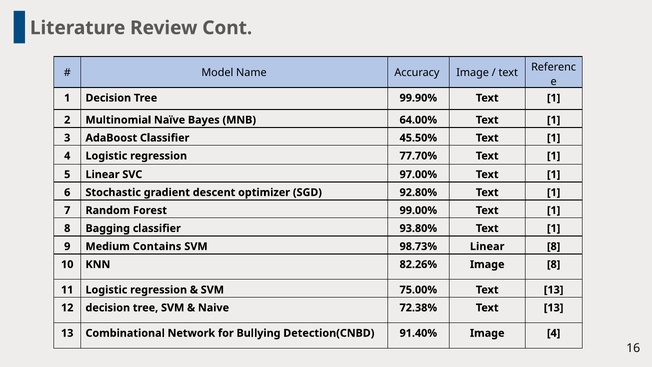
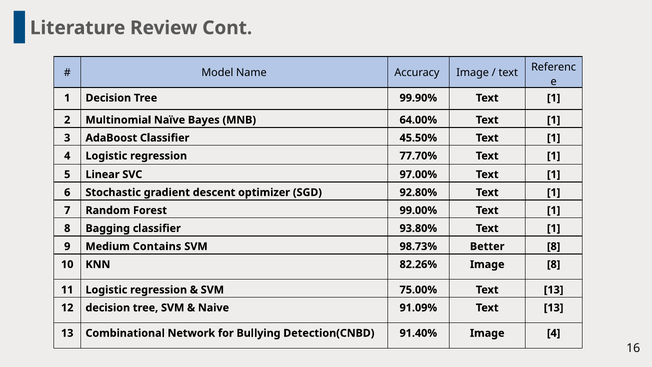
98.73% Linear: Linear -> Better
72.38%: 72.38% -> 91.09%
